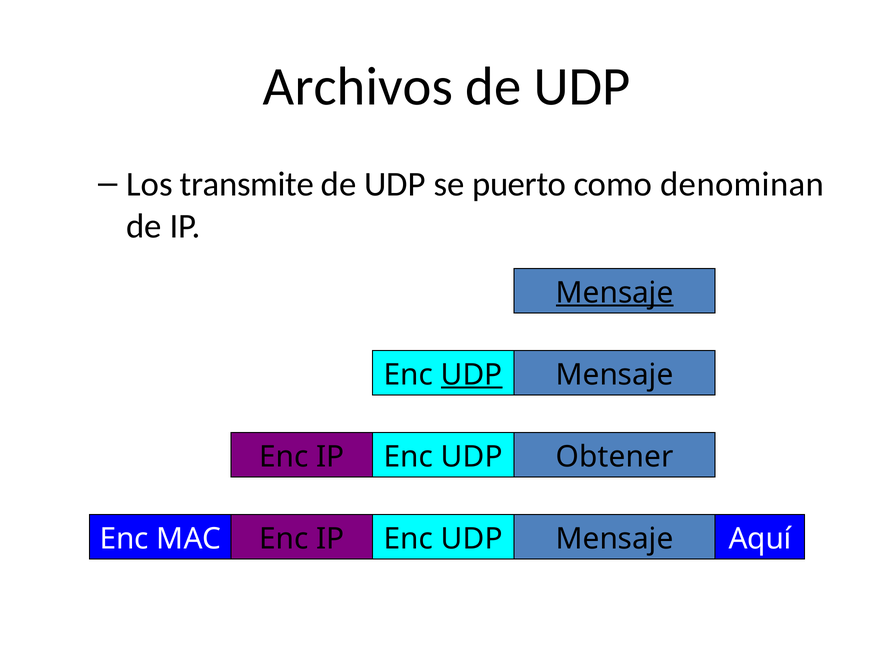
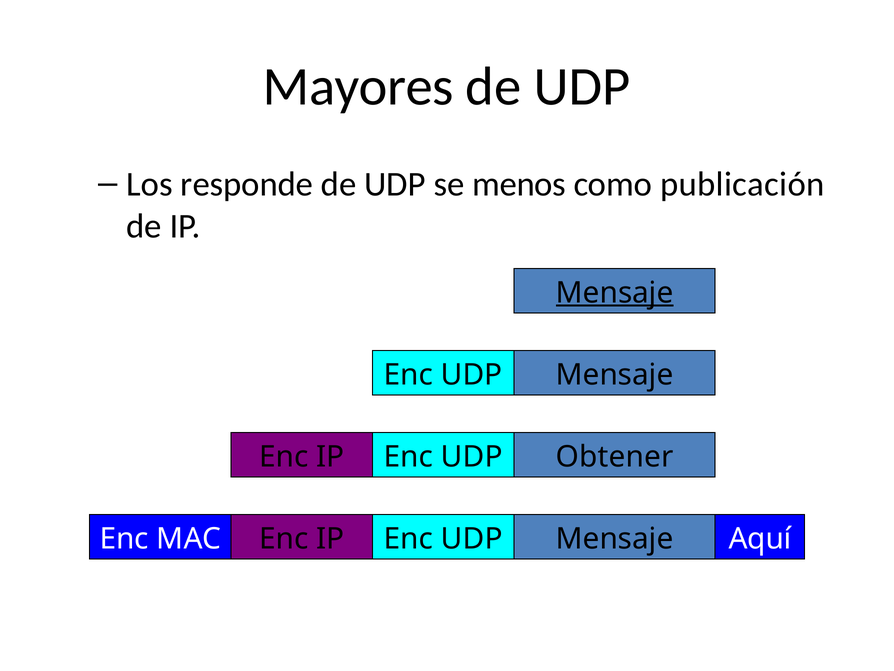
Archivos: Archivos -> Mayores
transmite: transmite -> responde
puerto: puerto -> menos
denominan: denominan -> publicación
UDP at (472, 374) underline: present -> none
